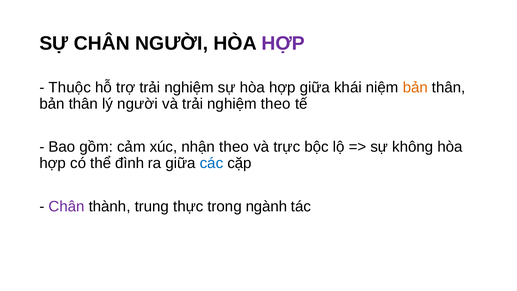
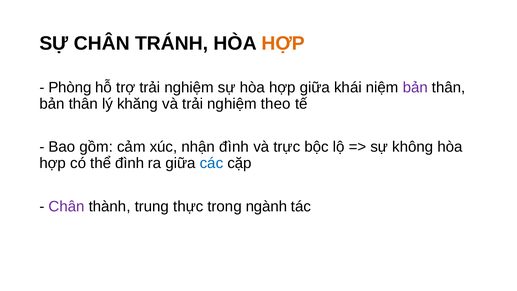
CHÂN NGƯỜI: NGƯỜI -> TRÁNH
HỢP at (283, 43) colour: purple -> orange
Thuộc: Thuộc -> Phòng
bản at (415, 87) colour: orange -> purple
lý người: người -> khăng
nhận theo: theo -> đình
